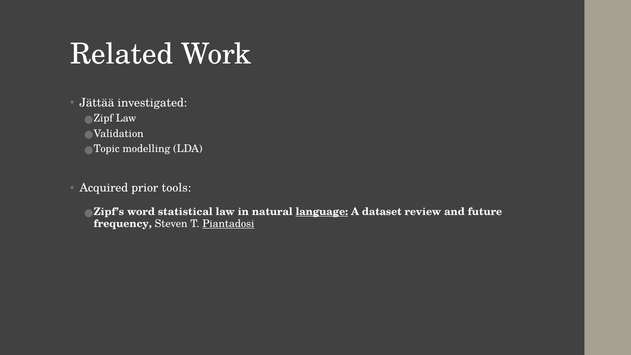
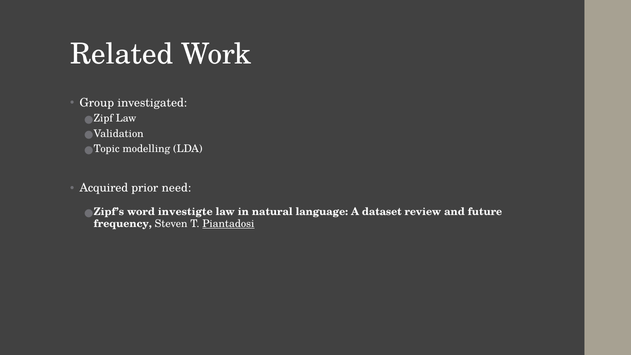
Jättää: Jättää -> Group
tools: tools -> need
statistical: statistical -> investigte
language underline: present -> none
